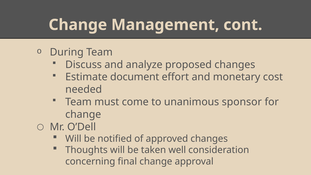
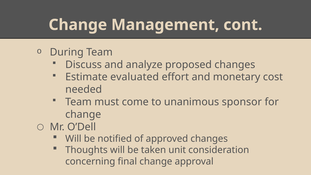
document: document -> evaluated
well: well -> unit
